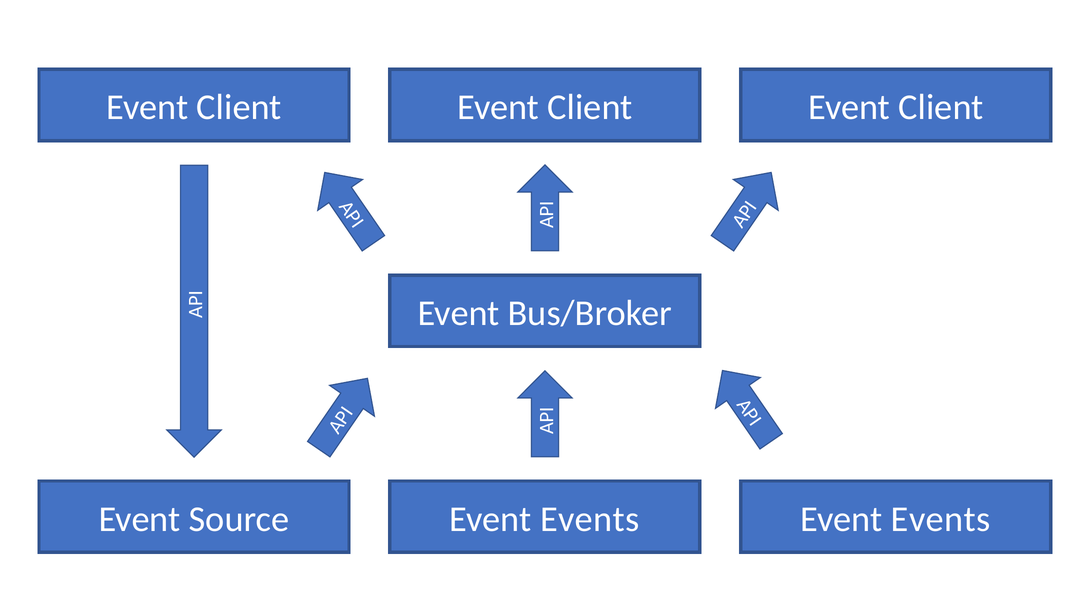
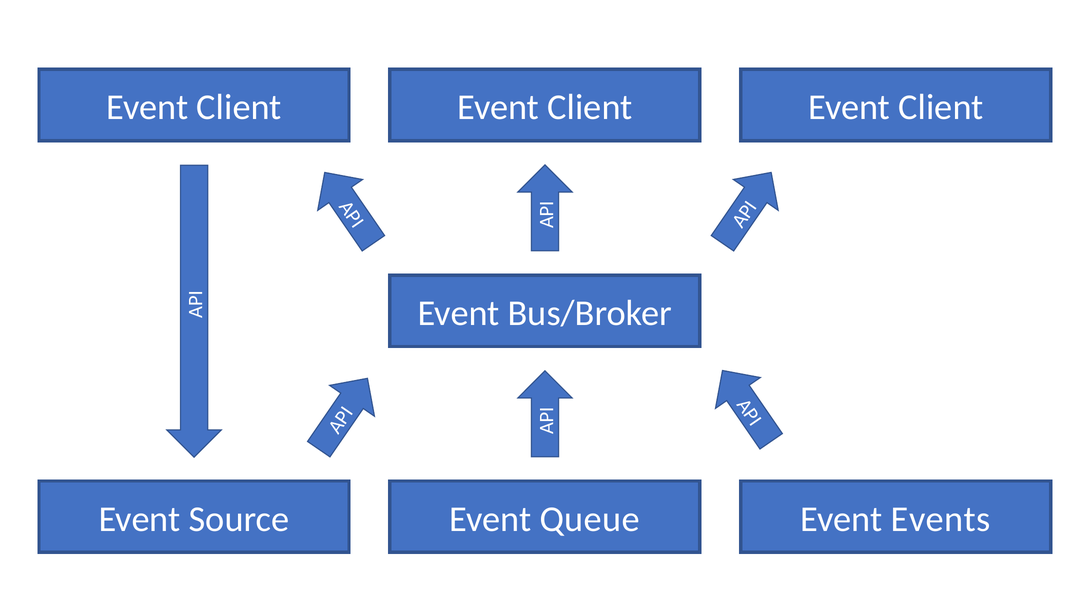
Events at (590, 519): Events -> Queue
